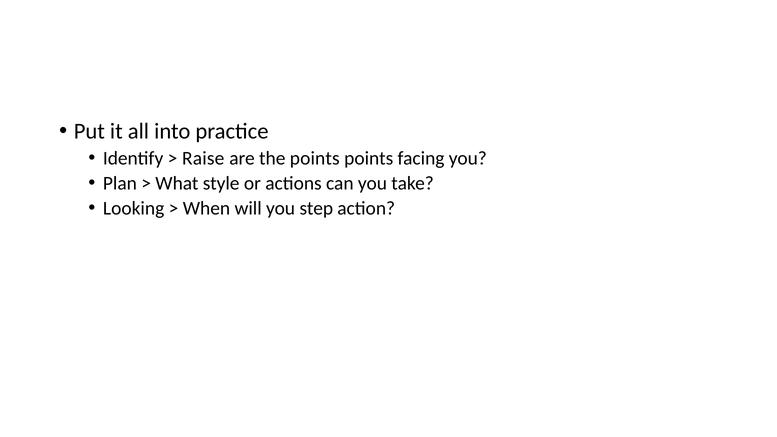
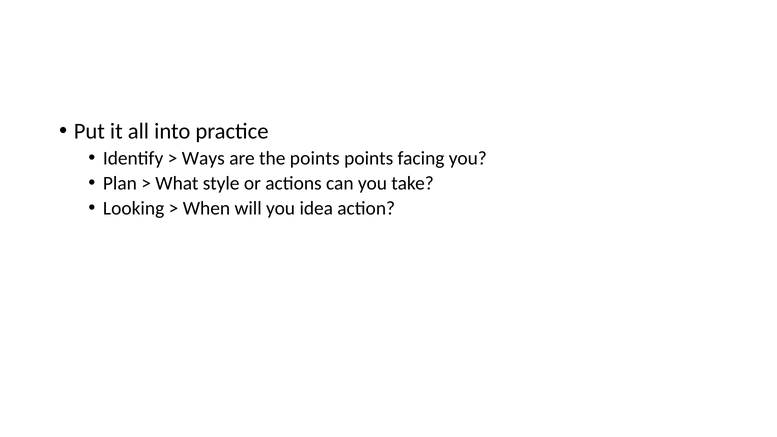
Raise: Raise -> Ways
step: step -> idea
